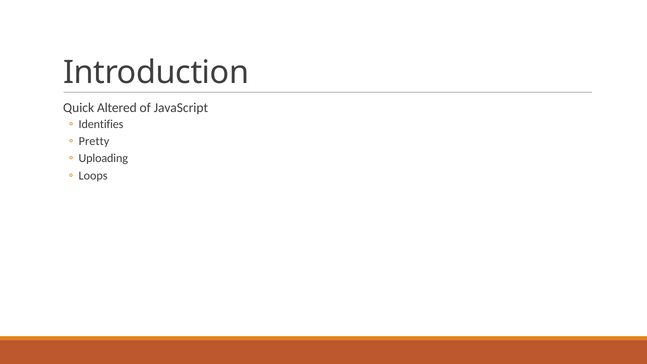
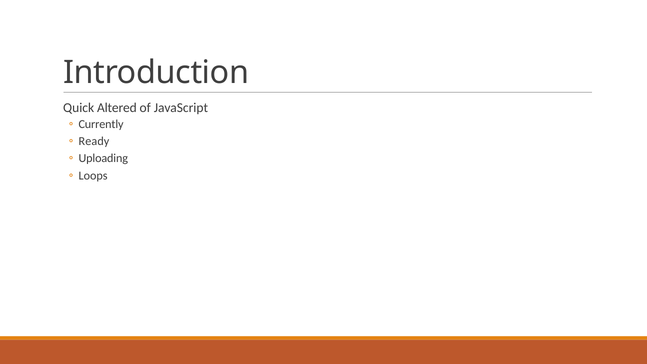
Identifies: Identifies -> Currently
Pretty: Pretty -> Ready
